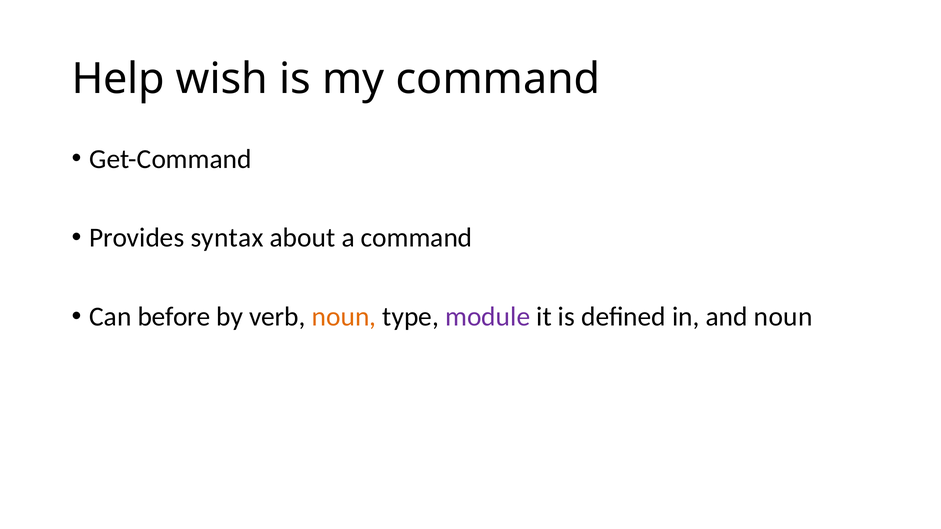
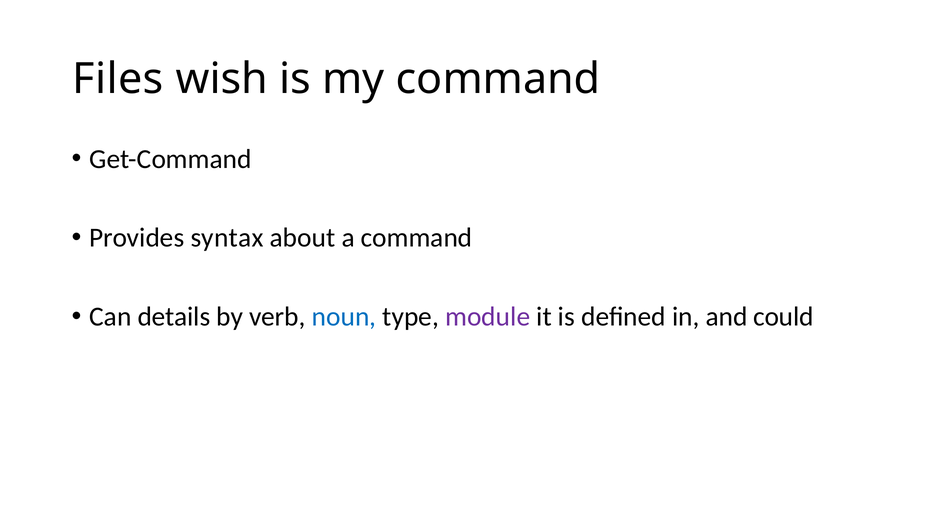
Help: Help -> Files
before: before -> details
noun at (344, 317) colour: orange -> blue
and noun: noun -> could
